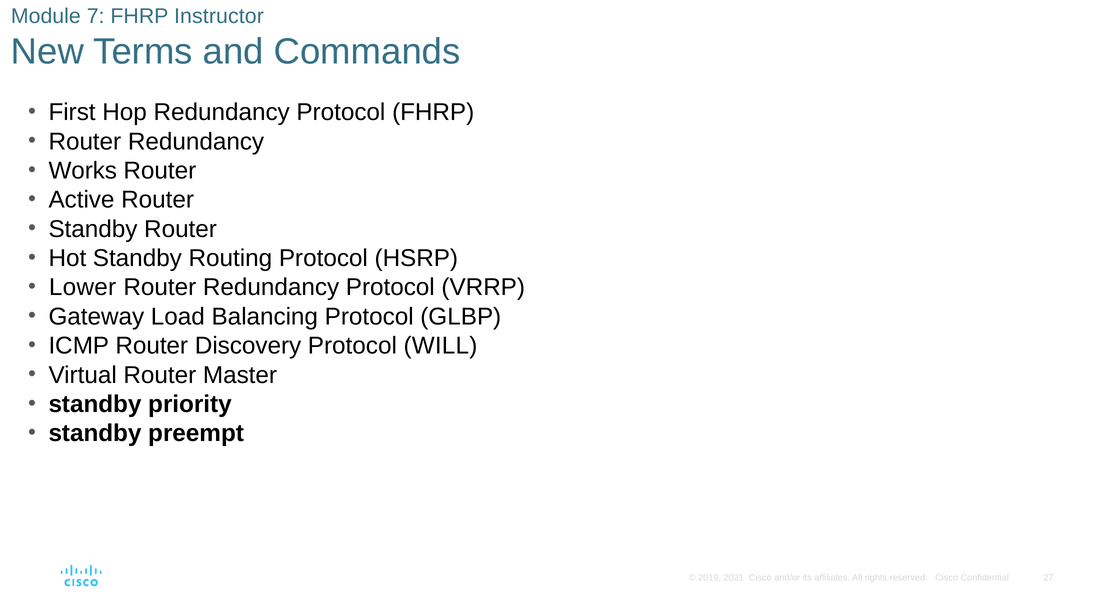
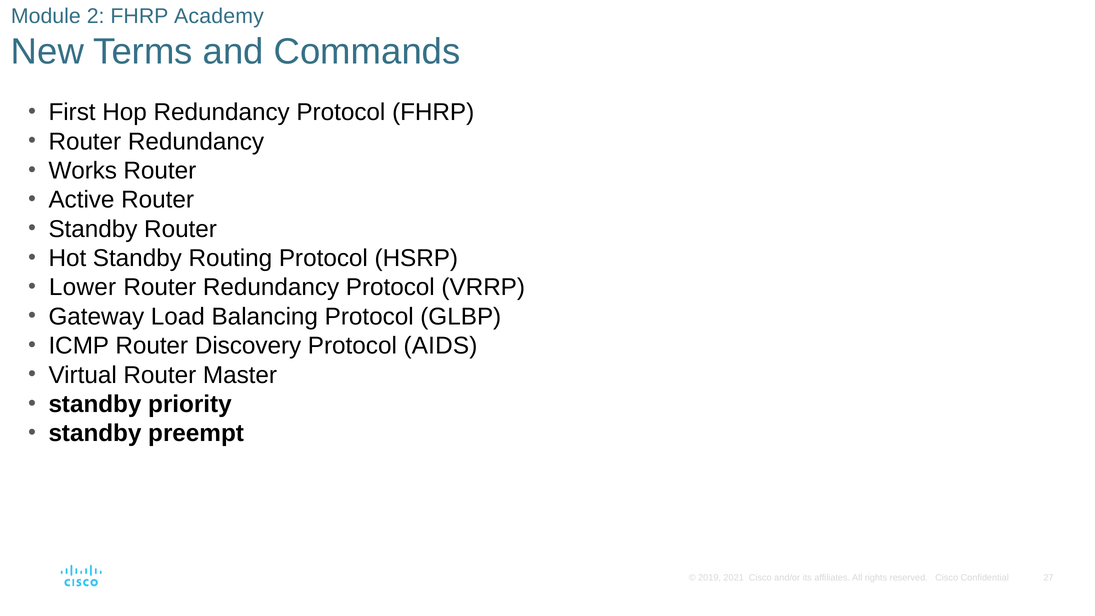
7: 7 -> 2
Instructor: Instructor -> Academy
WILL: WILL -> AIDS
